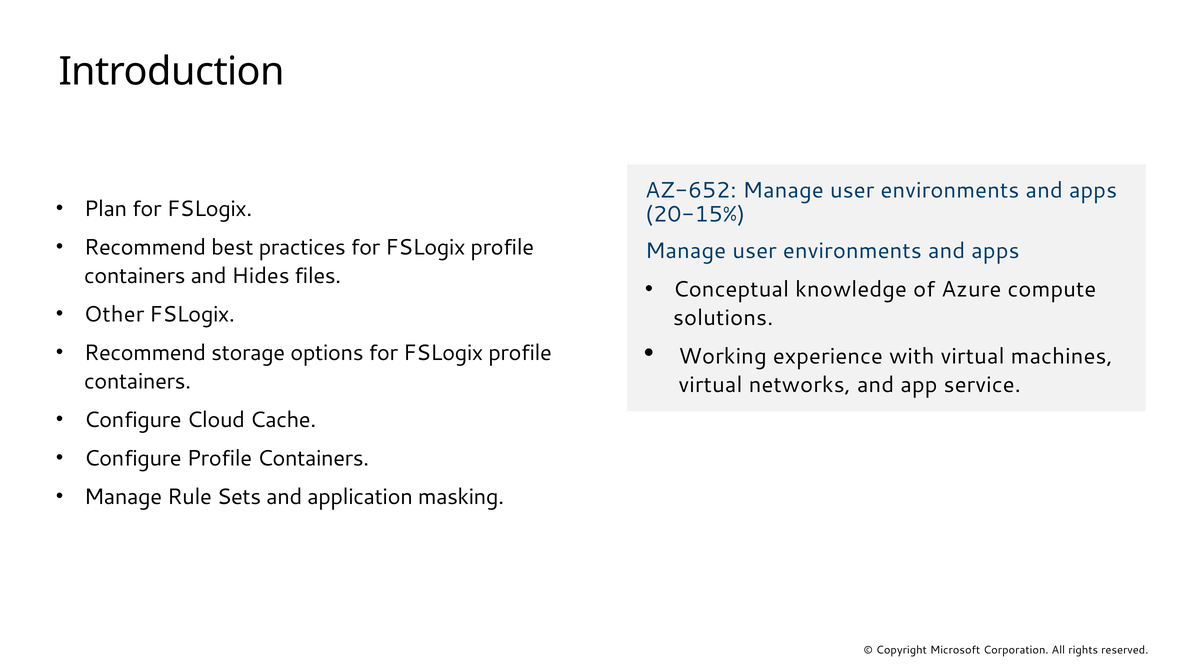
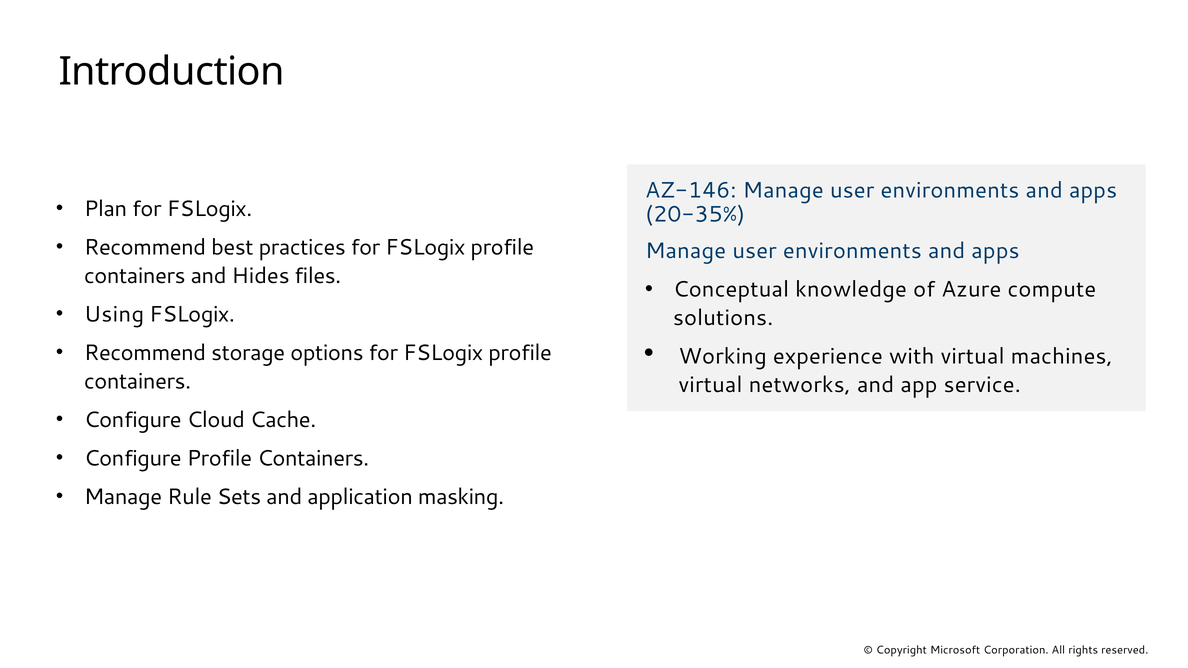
AZ-652: AZ-652 -> AZ-146
20-15%: 20-15% -> 20-35%
Other: Other -> Using
